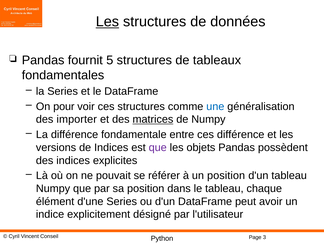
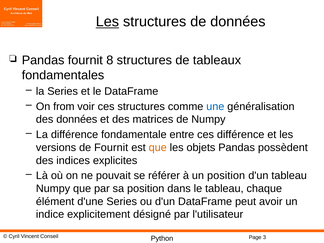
5: 5 -> 8
pour: pour -> from
des importer: importer -> données
matrices underline: present -> none
de Indices: Indices -> Fournit
que at (158, 147) colour: purple -> orange
